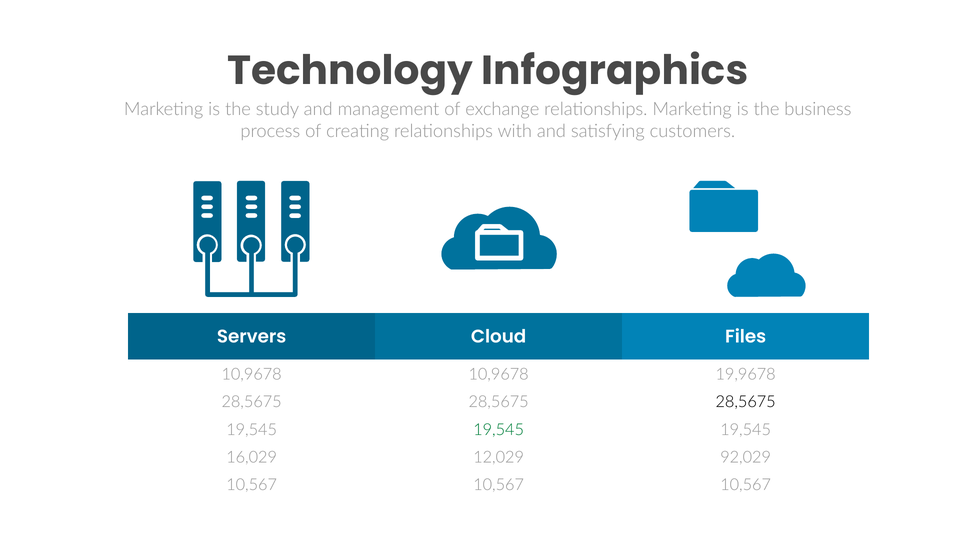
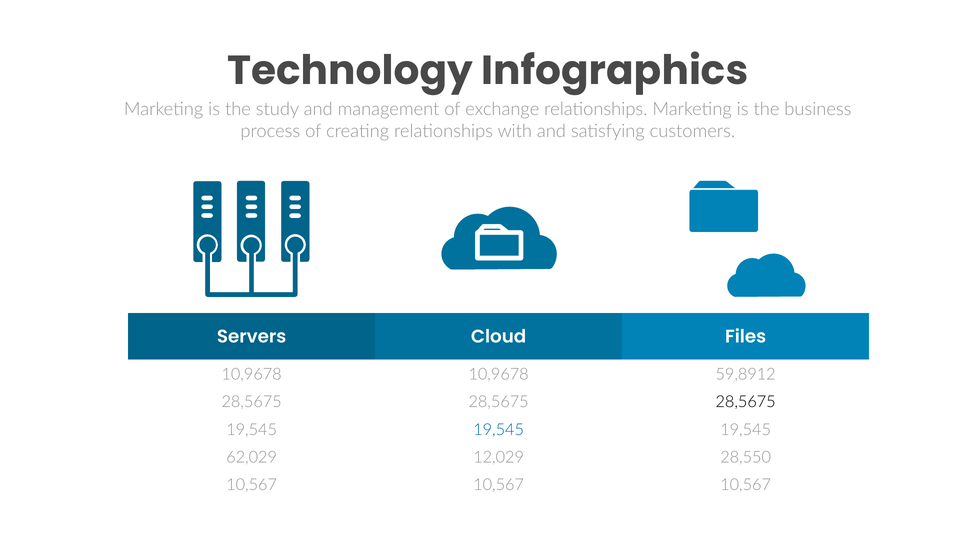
19,9678: 19,9678 -> 59,8912
19,545 at (499, 430) colour: green -> blue
16,029: 16,029 -> 62,029
92,029: 92,029 -> 28,550
